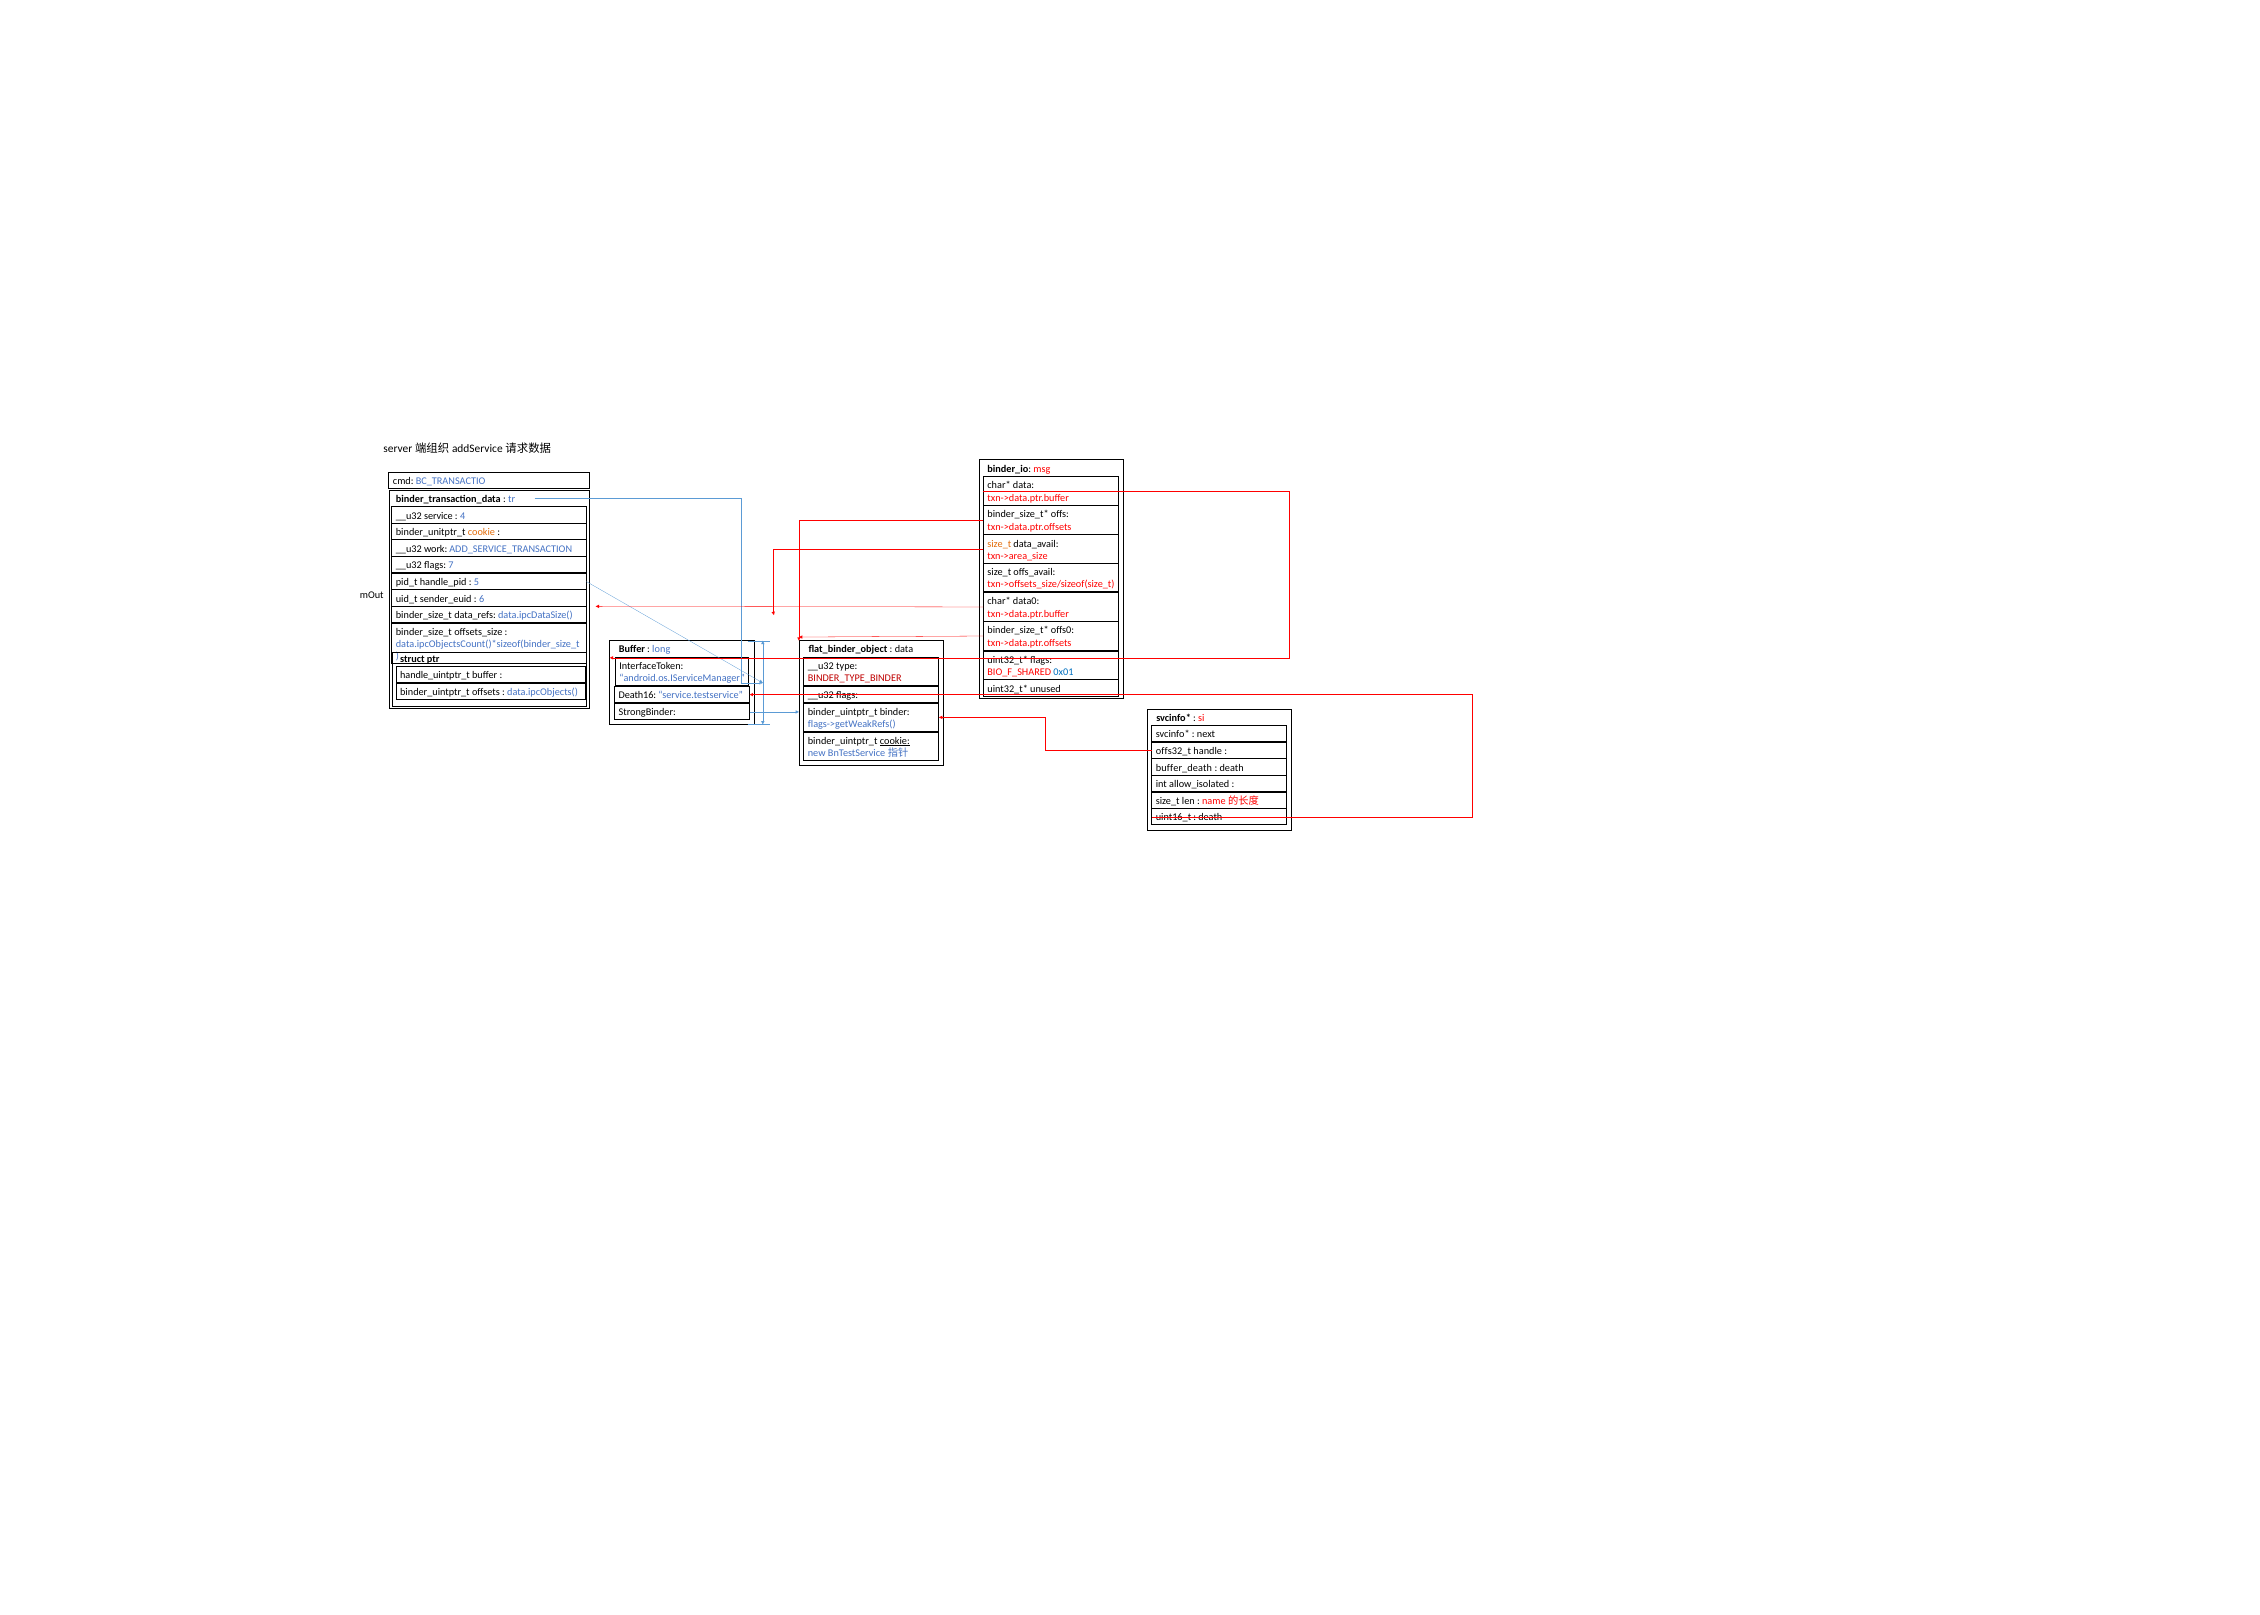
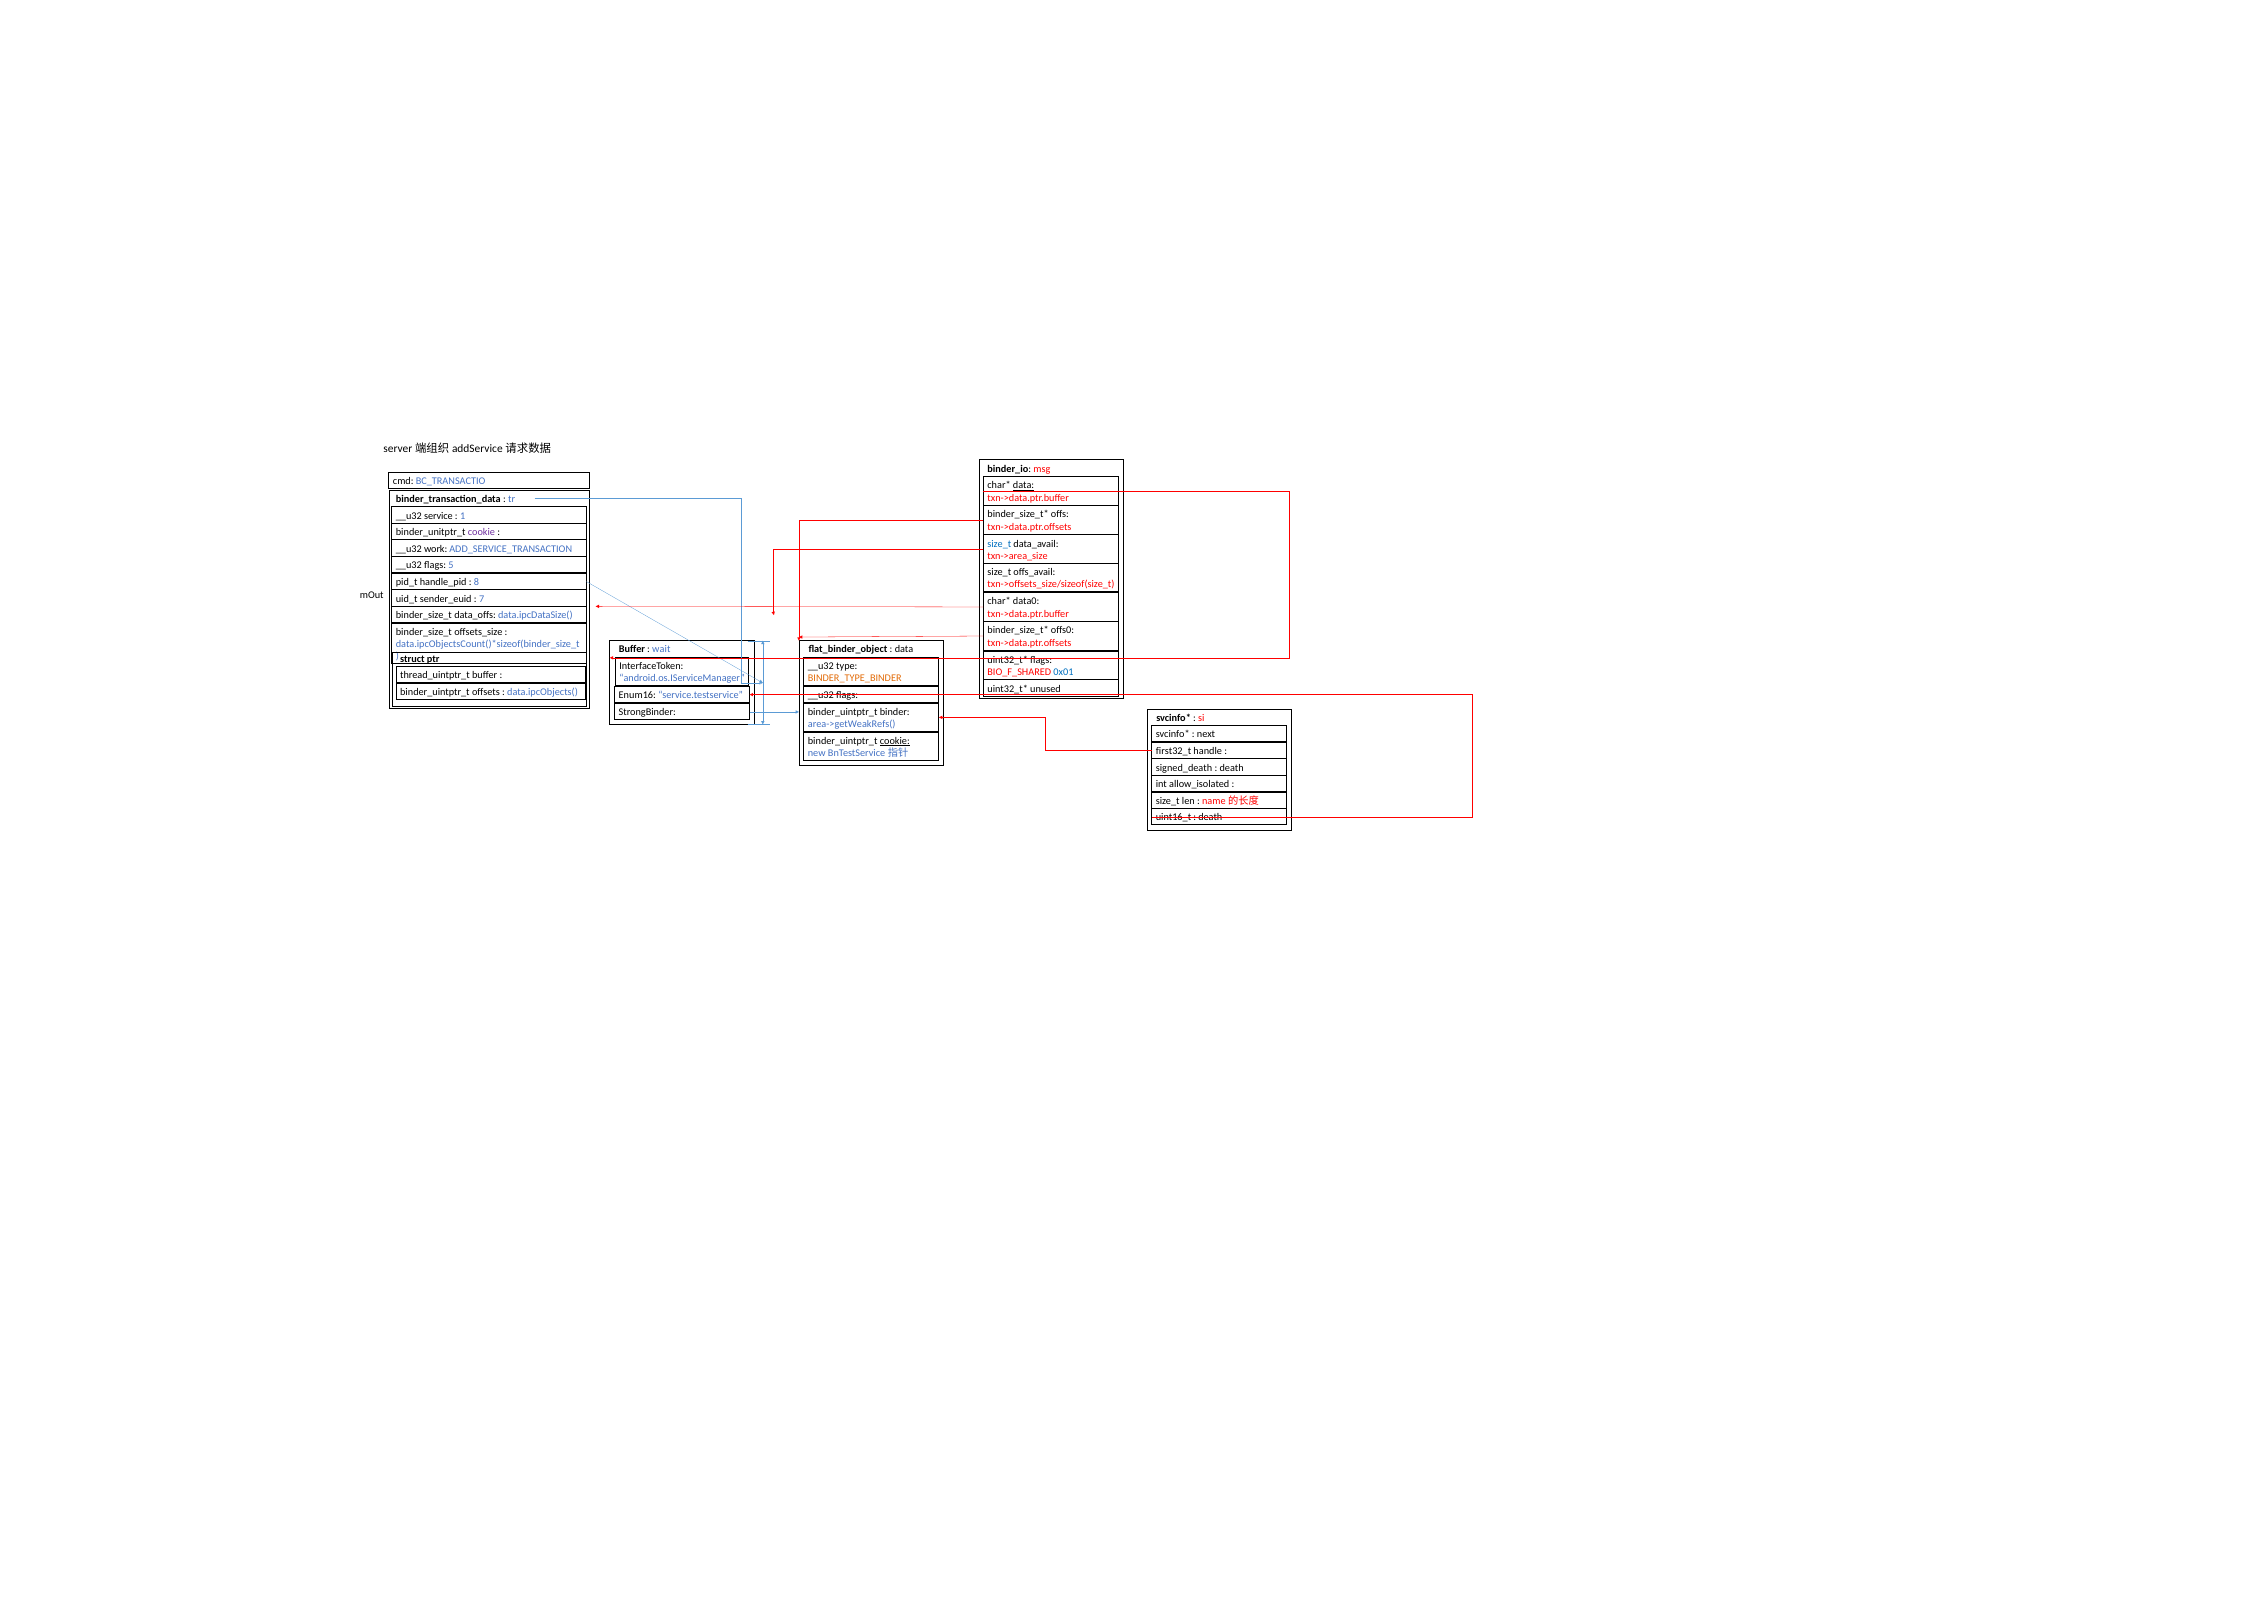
data at (1024, 485) underline: none -> present
4: 4 -> 1
cookie at (481, 532) colour: orange -> purple
size_t at (999, 543) colour: orange -> blue
7: 7 -> 5
5: 5 -> 8
6: 6 -> 7
data_refs: data_refs -> data_offs
long: long -> wait
handle_uintptr_t: handle_uintptr_t -> thread_uintptr_t
BINDER_TYPE_BINDER colour: red -> orange
Death16: Death16 -> Enum16
flags->getWeakRefs(: flags->getWeakRefs( -> area->getWeakRefs(
offs32_t: offs32_t -> first32_t
buffer_death: buffer_death -> signed_death
